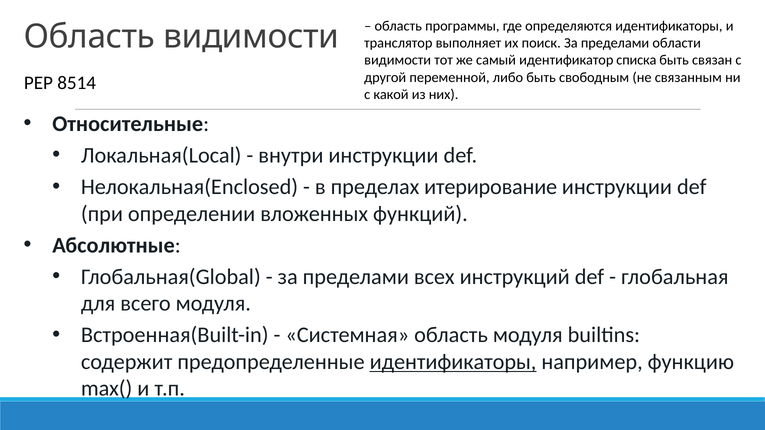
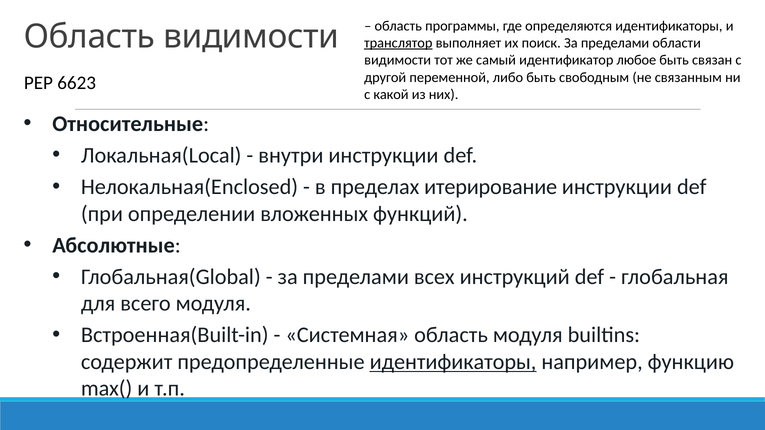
транслятор underline: none -> present
списка: списка -> любое
8514: 8514 -> 6623
